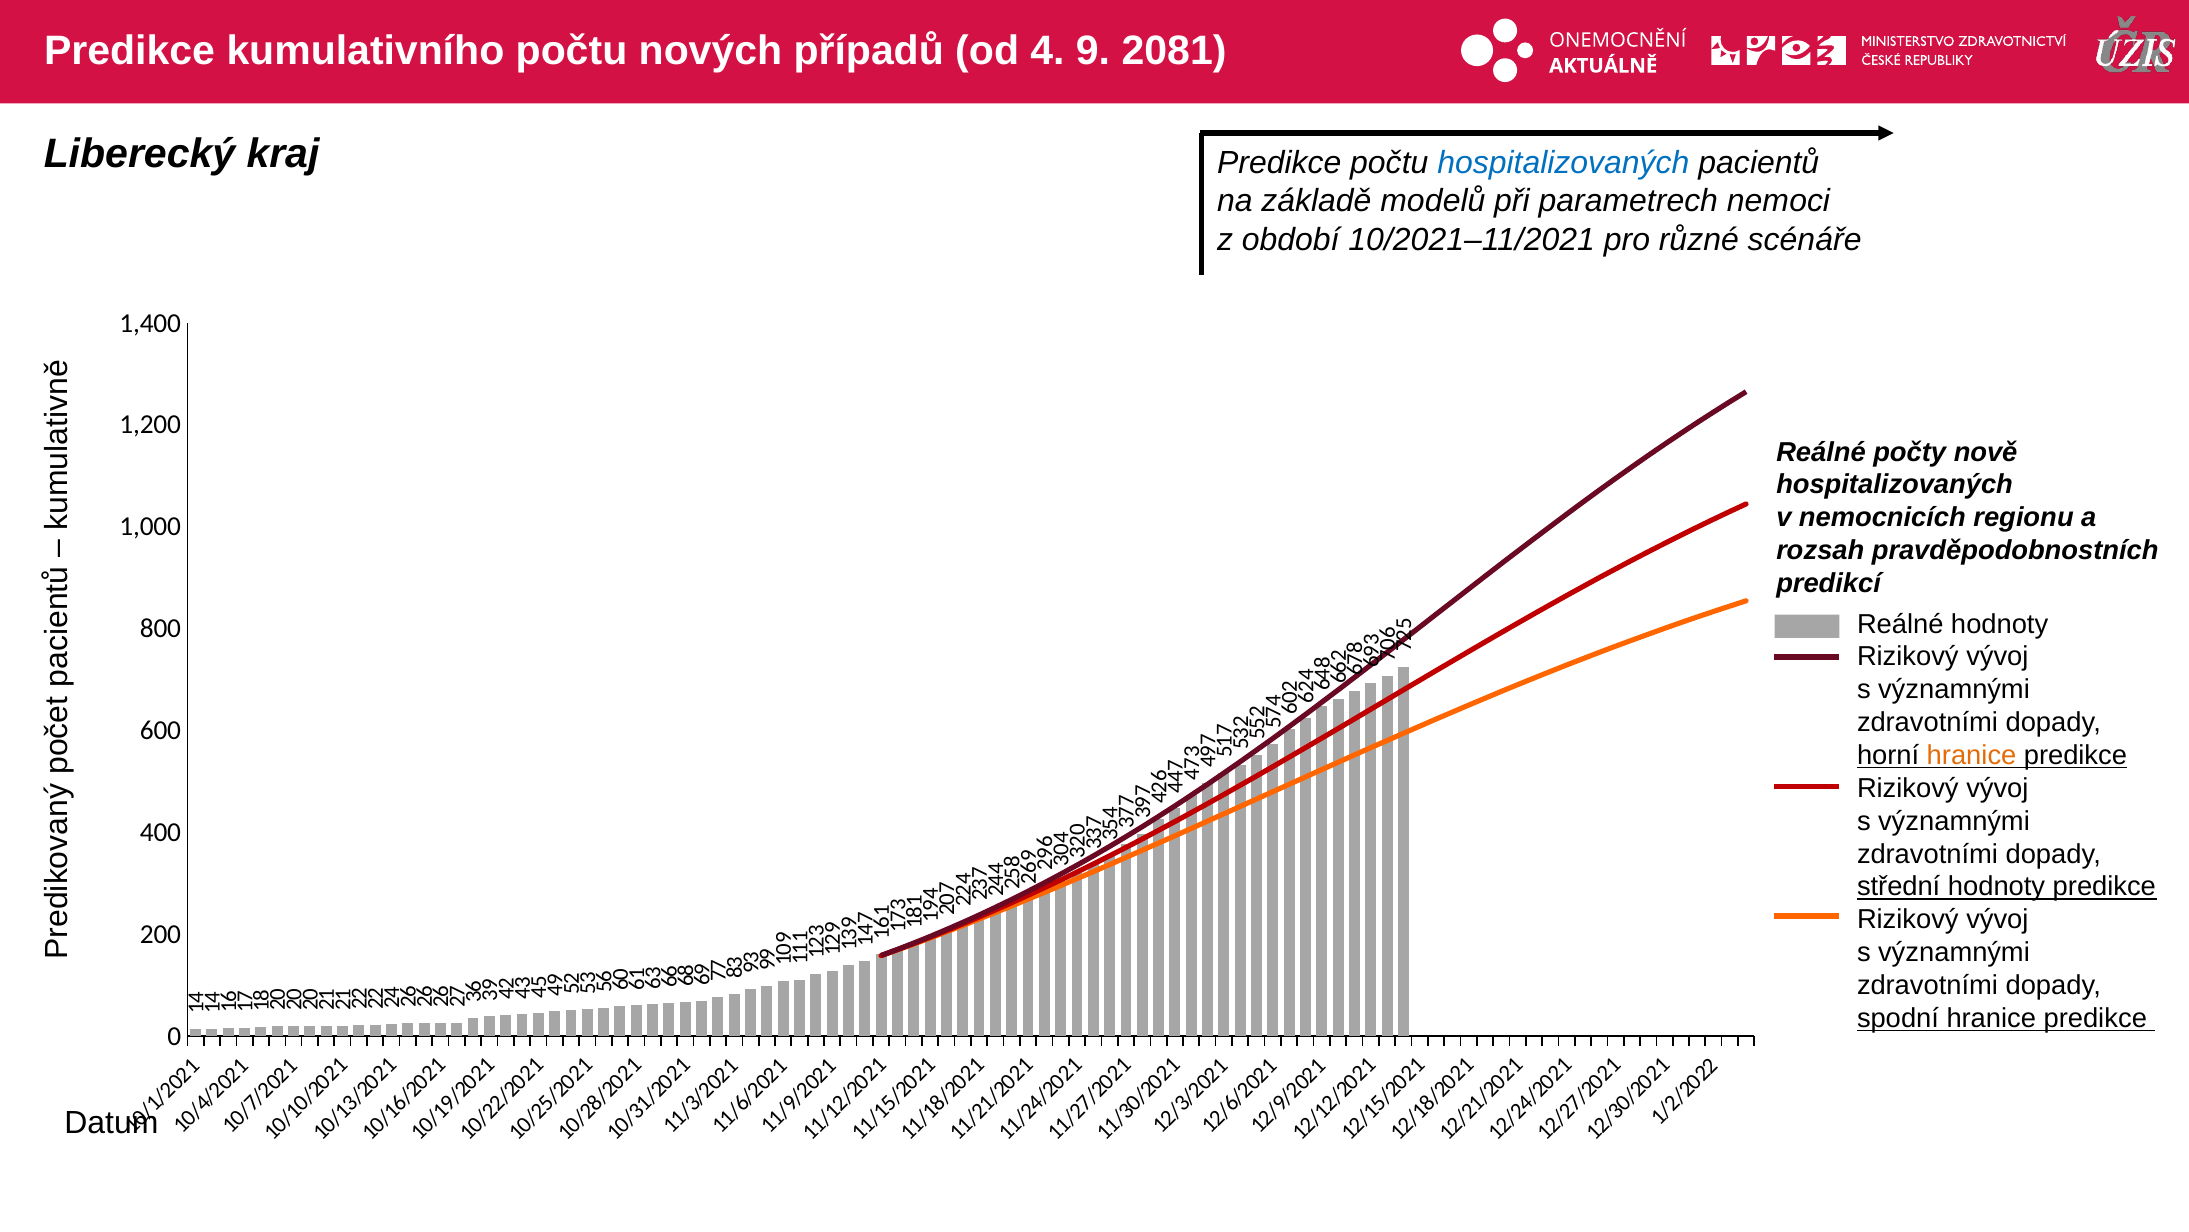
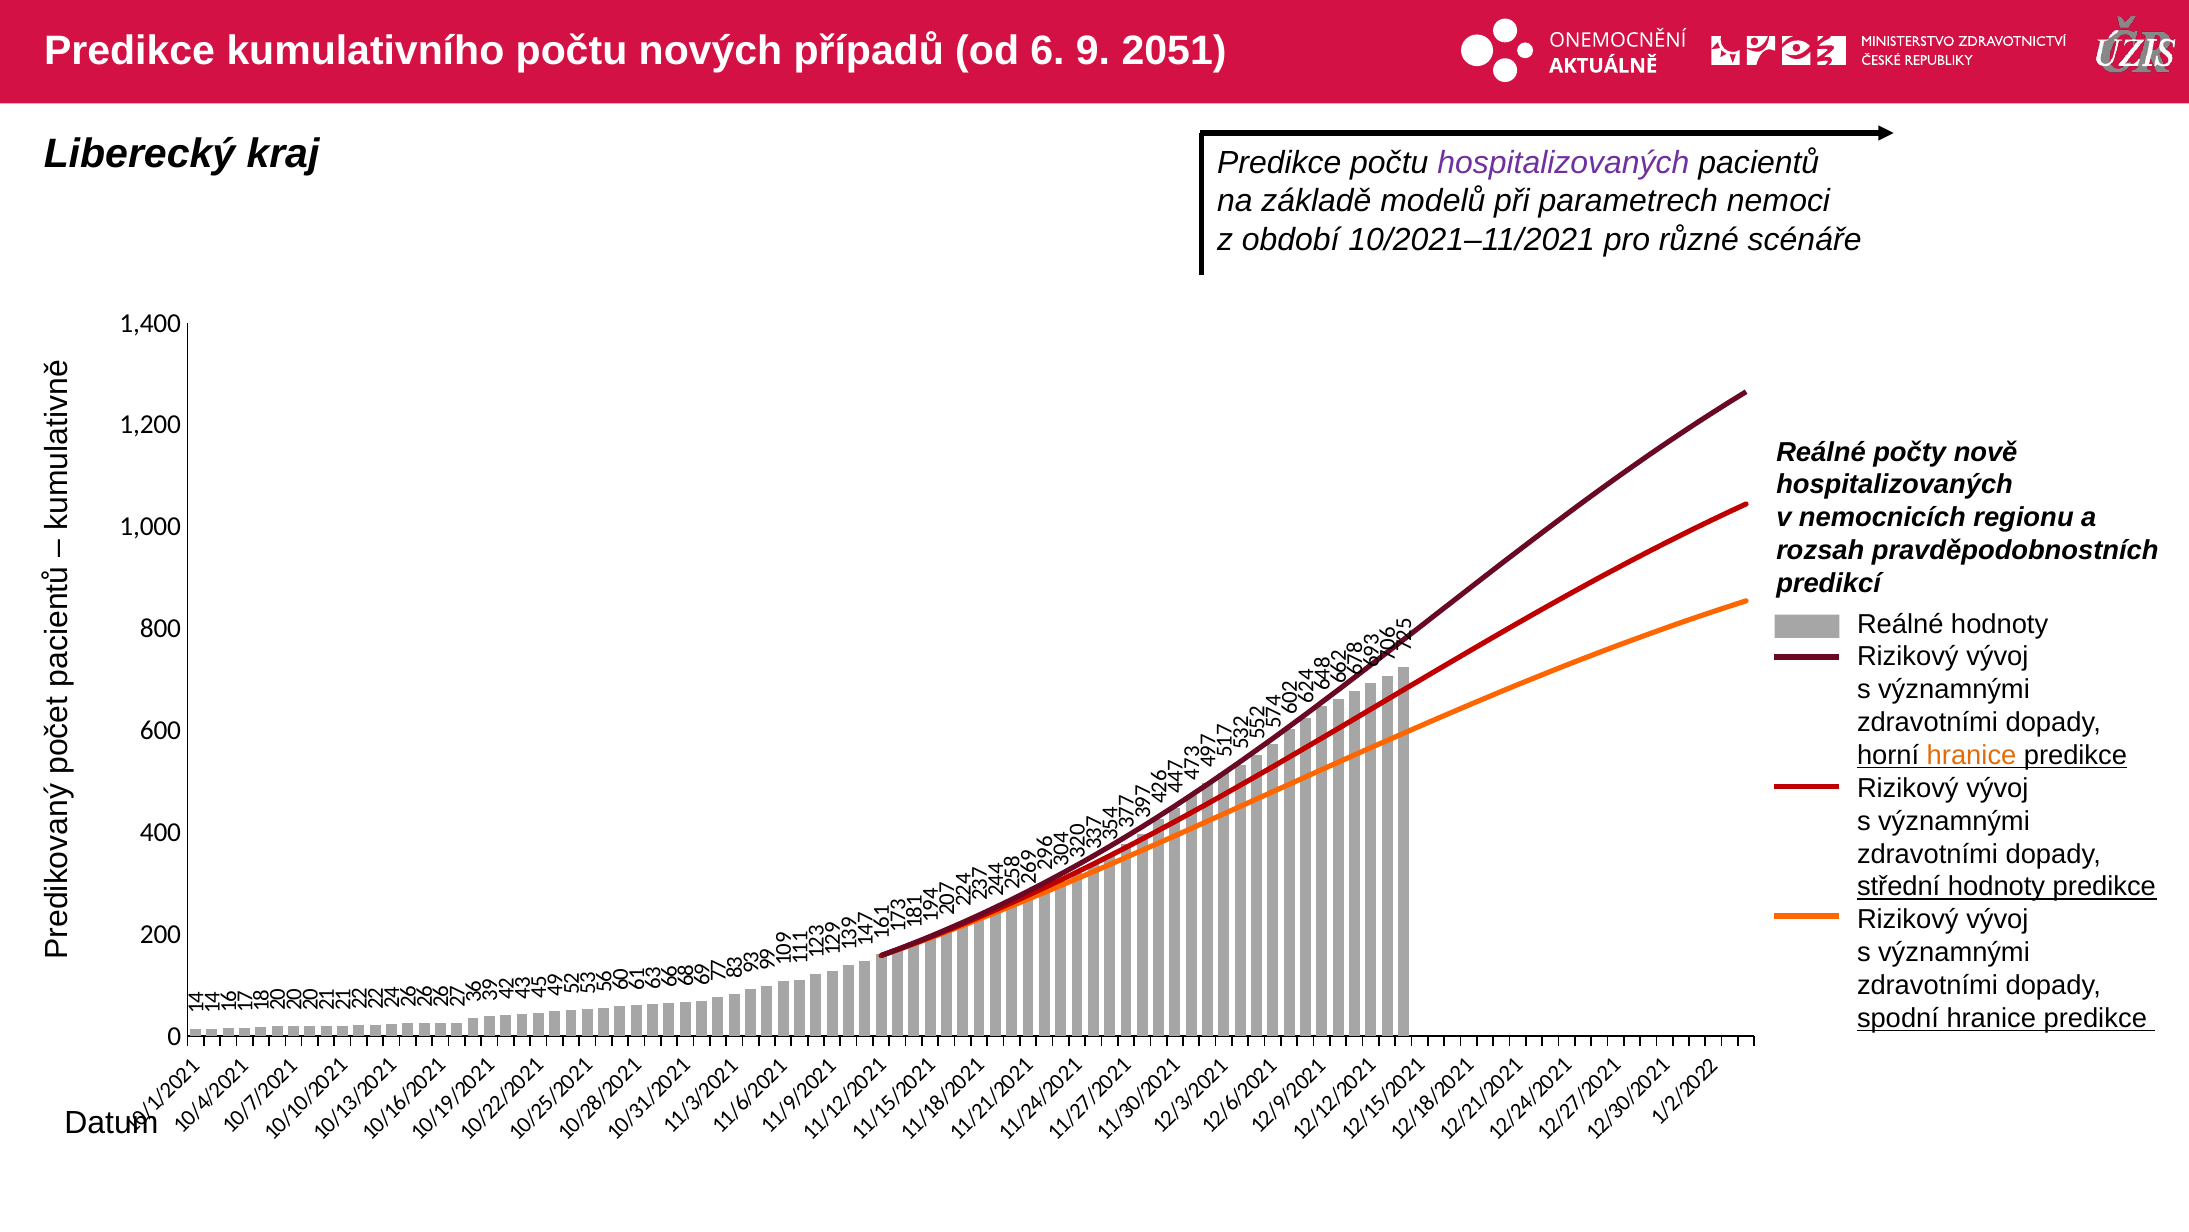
od 4: 4 -> 6
2081: 2081 -> 2051
hospitalizovaných at (1563, 163) colour: blue -> purple
